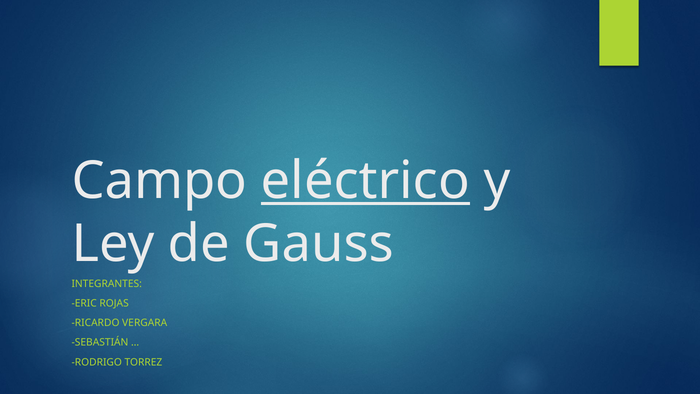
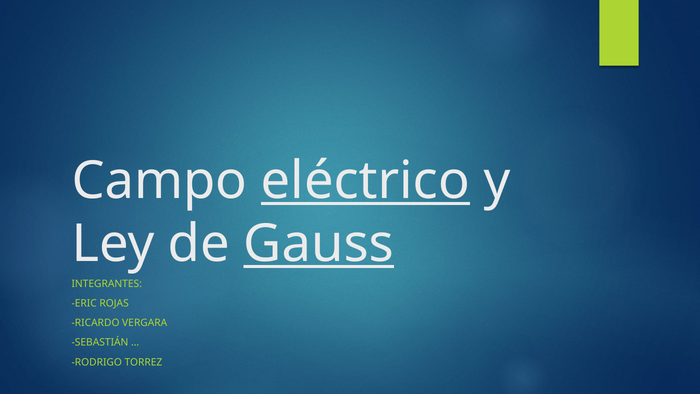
Gauss underline: none -> present
